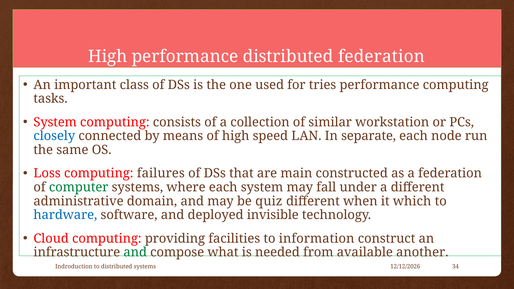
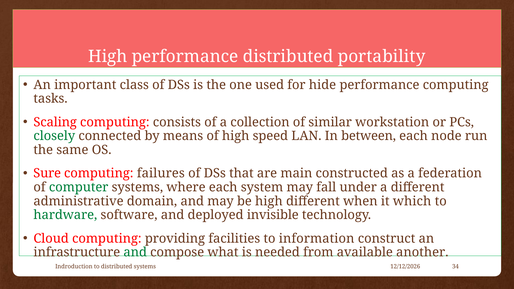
distributed federation: federation -> portability
tries: tries -> hide
System at (55, 122): System -> Scaling
closely colour: blue -> green
separate: separate -> between
Loss: Loss -> Sure
be quiz: quiz -> high
hardware colour: blue -> green
